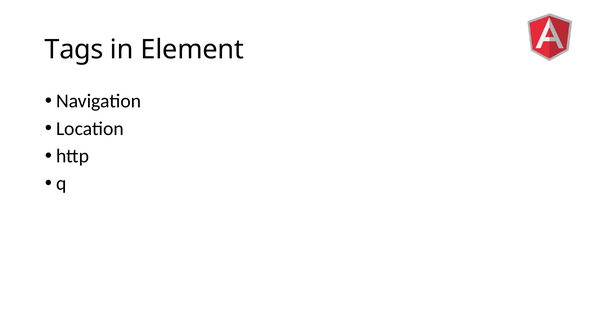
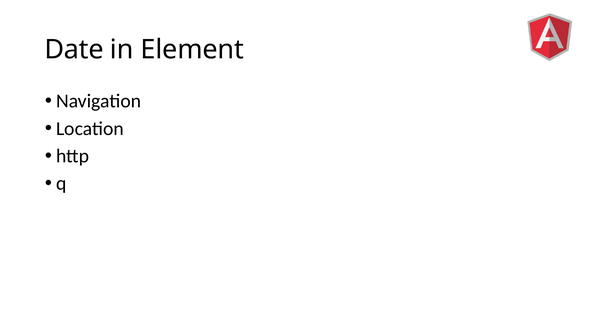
Tags: Tags -> Date
